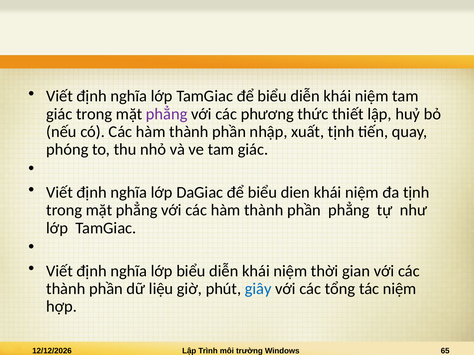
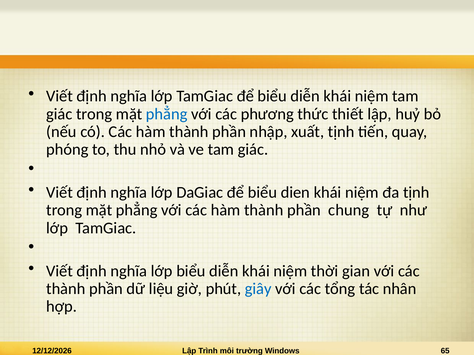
phẳng at (167, 114) colour: purple -> blue
phần phẳng: phẳng -> chung
tác niệm: niệm -> nhân
